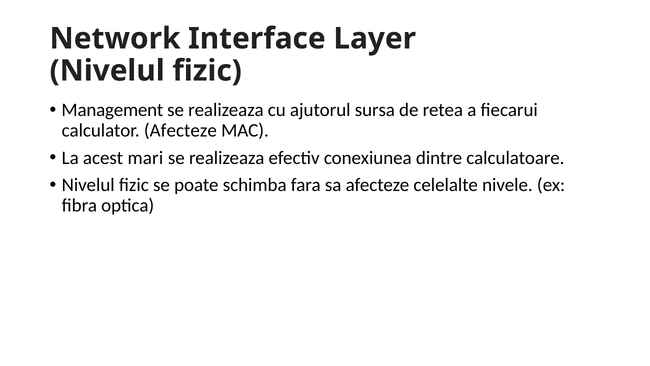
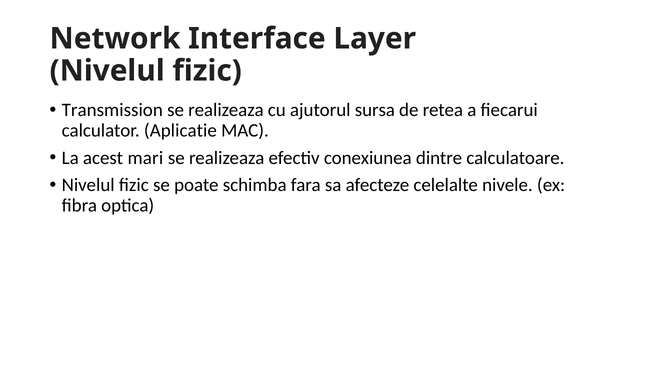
Management: Management -> Transmission
calculator Afecteze: Afecteze -> Aplicatie
